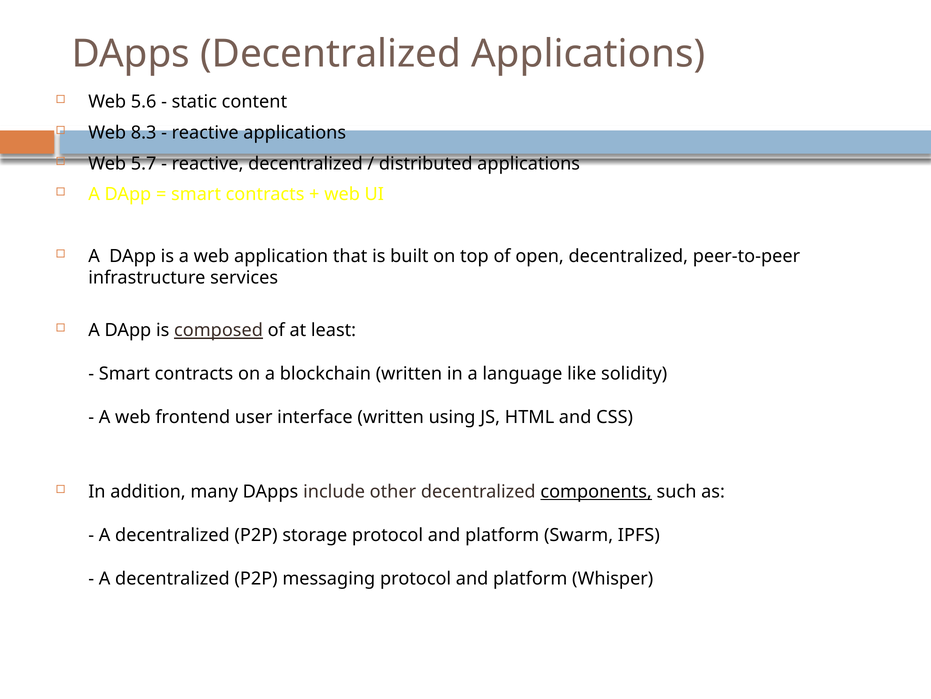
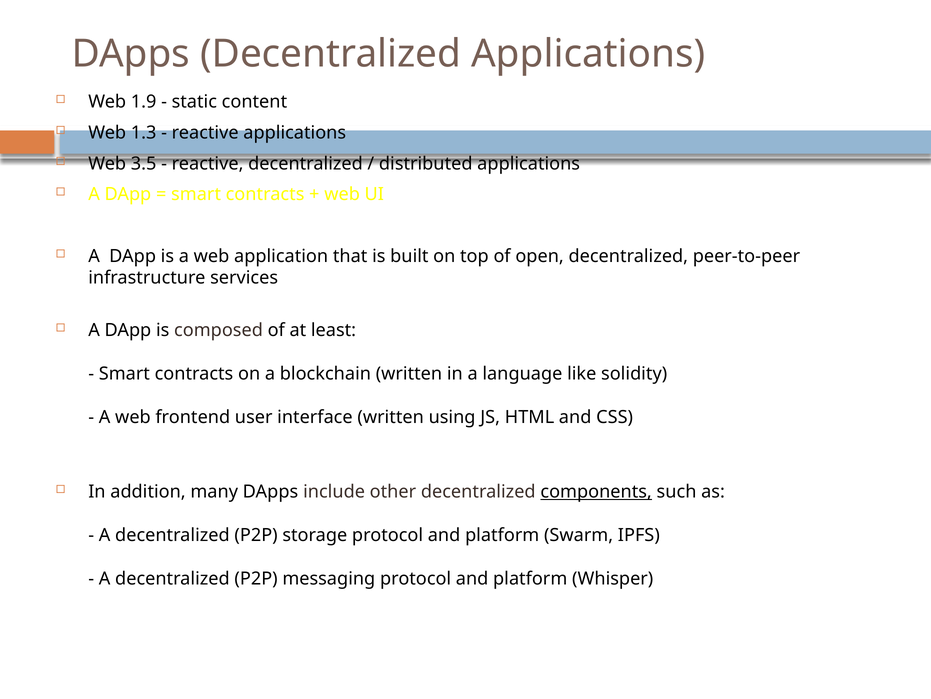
5.6: 5.6 -> 1.9
8.3: 8.3 -> 1.3
5.7: 5.7 -> 3.5
composed underline: present -> none
